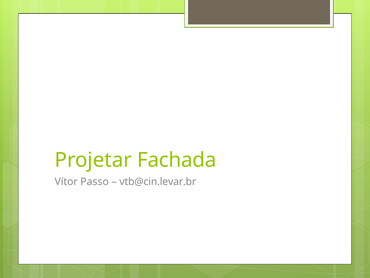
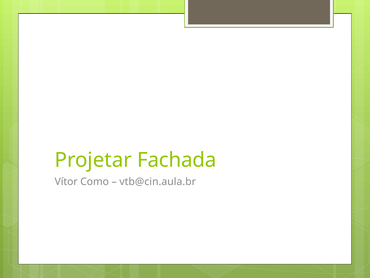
Passo: Passo -> Como
vtb@cin.levar.br: vtb@cin.levar.br -> vtb@cin.aula.br
